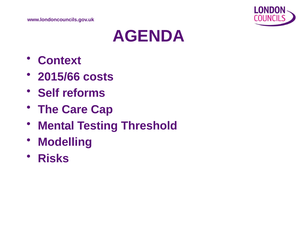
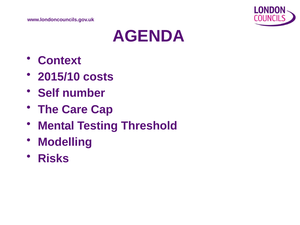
2015/66: 2015/66 -> 2015/10
reforms: reforms -> number
